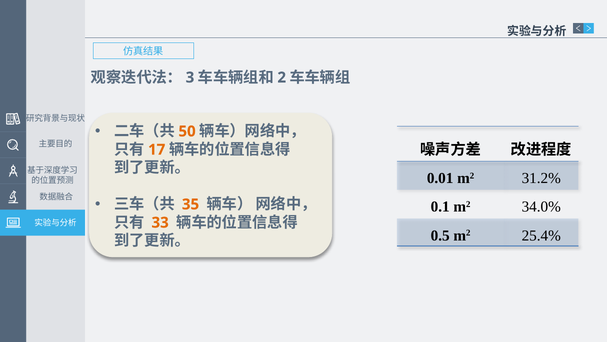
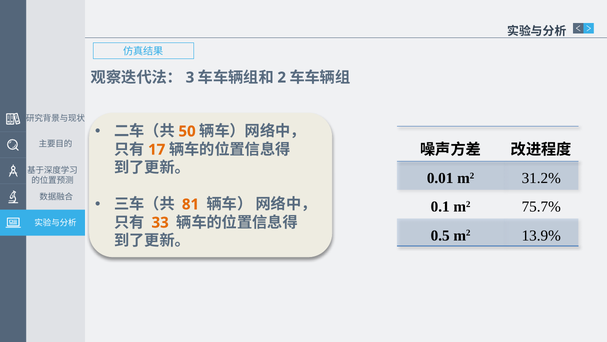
35: 35 -> 81
34.0%: 34.0% -> 75.7%
25.4%: 25.4% -> 13.9%
